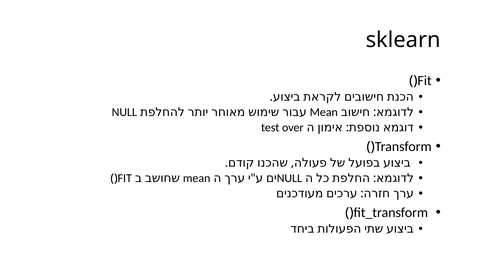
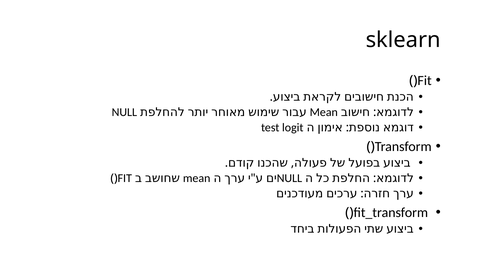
over: over -> logit
